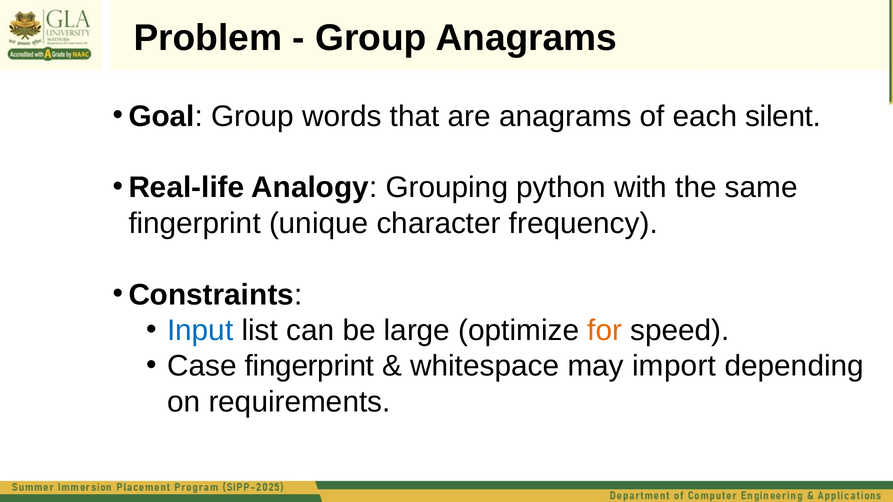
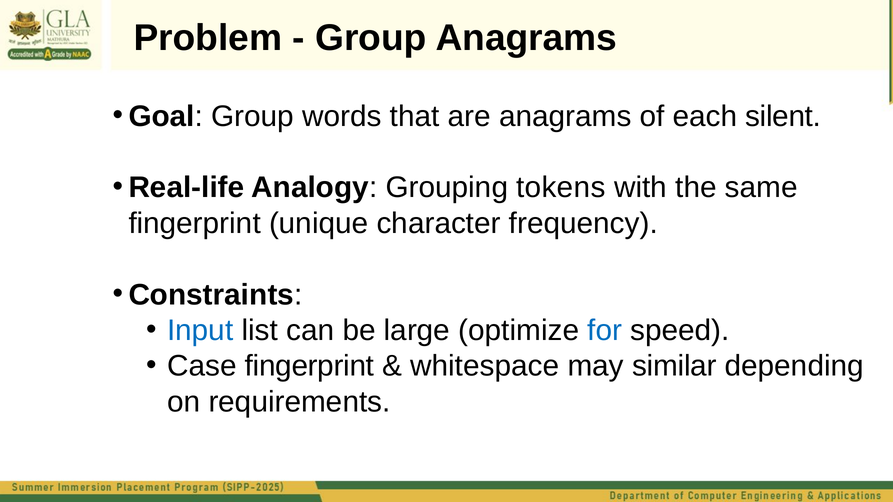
python: python -> tokens
for colour: orange -> blue
import: import -> similar
